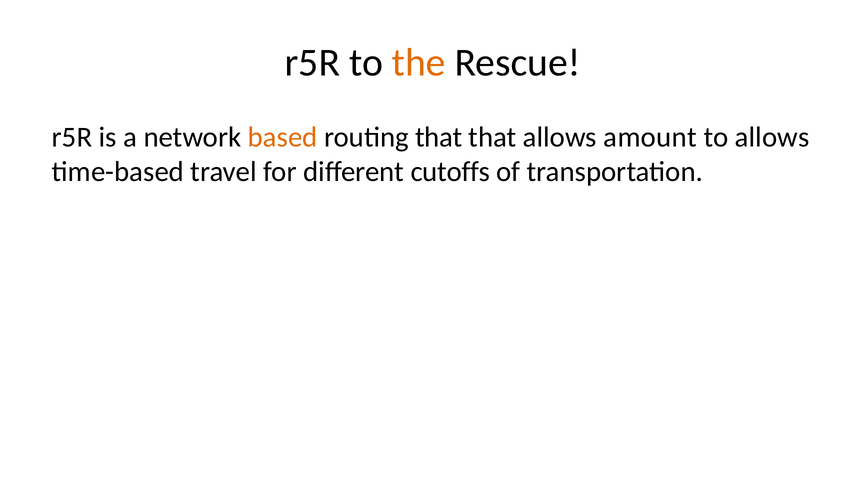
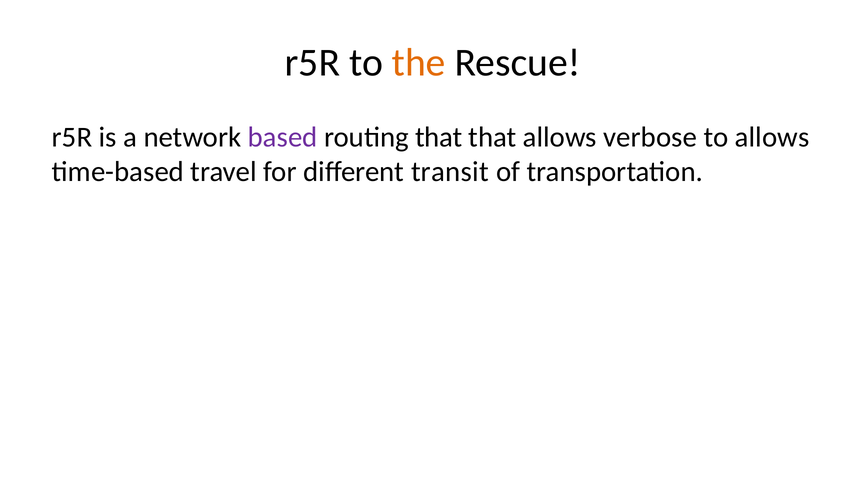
based colour: orange -> purple
amount: amount -> verbose
cutoffs: cutoffs -> transit
